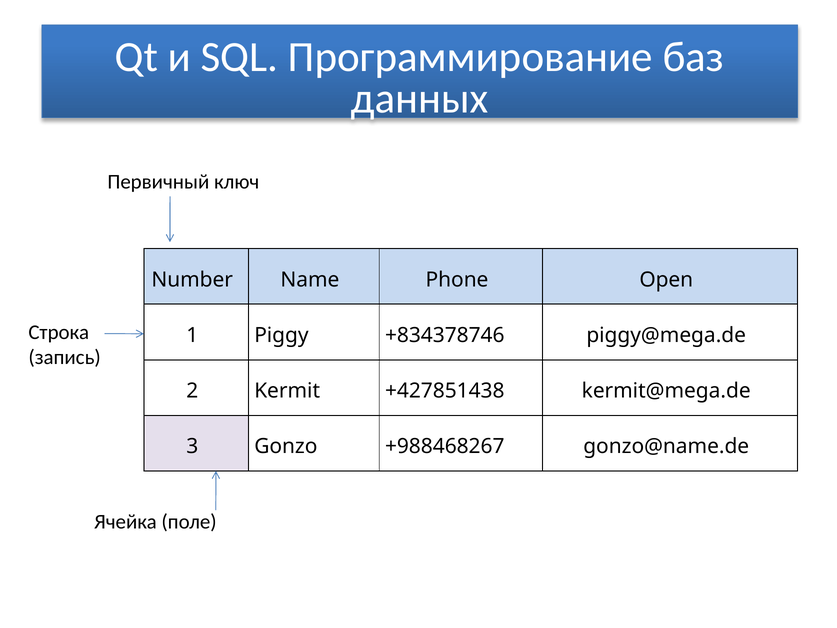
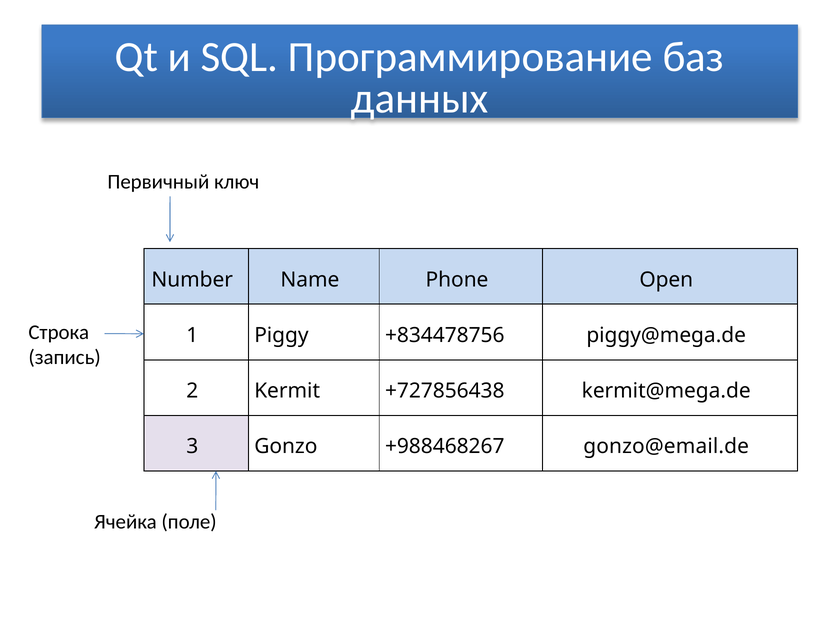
+834378746: +834378746 -> +834478756
+427851438: +427851438 -> +727856438
gonzo@name.de: gonzo@name.de -> gonzo@email.de
